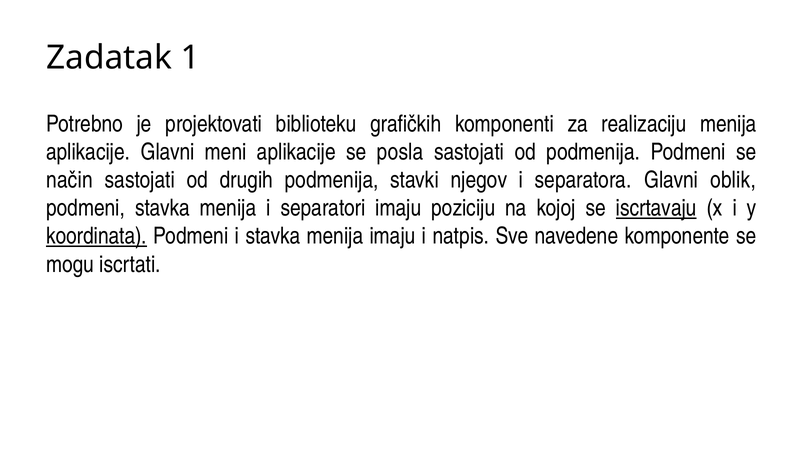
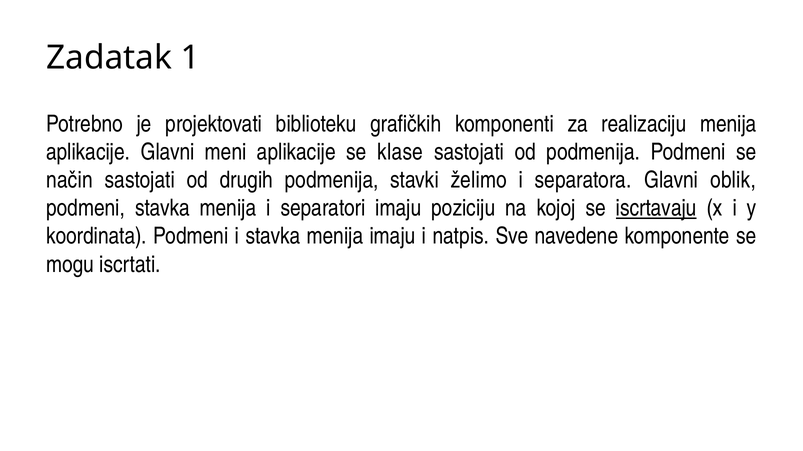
posla: posla -> klase
njegov: njegov -> želimo
koordinata underline: present -> none
